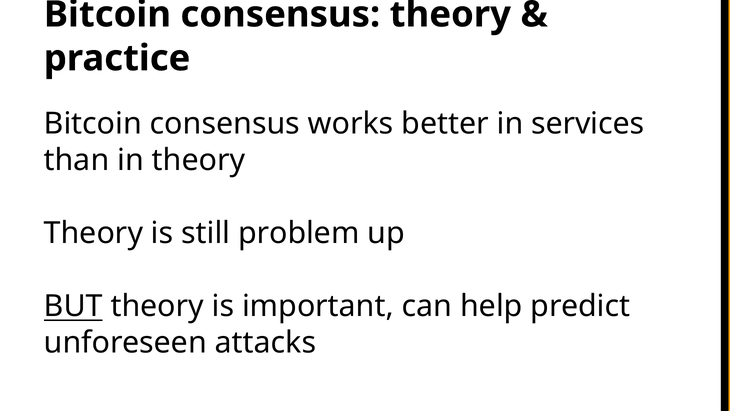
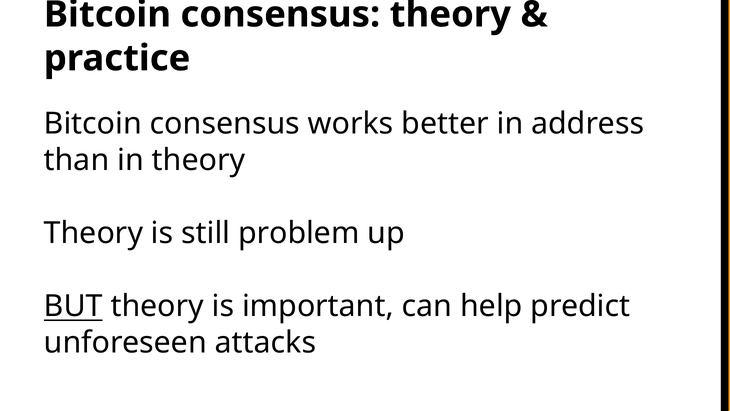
services: services -> address
